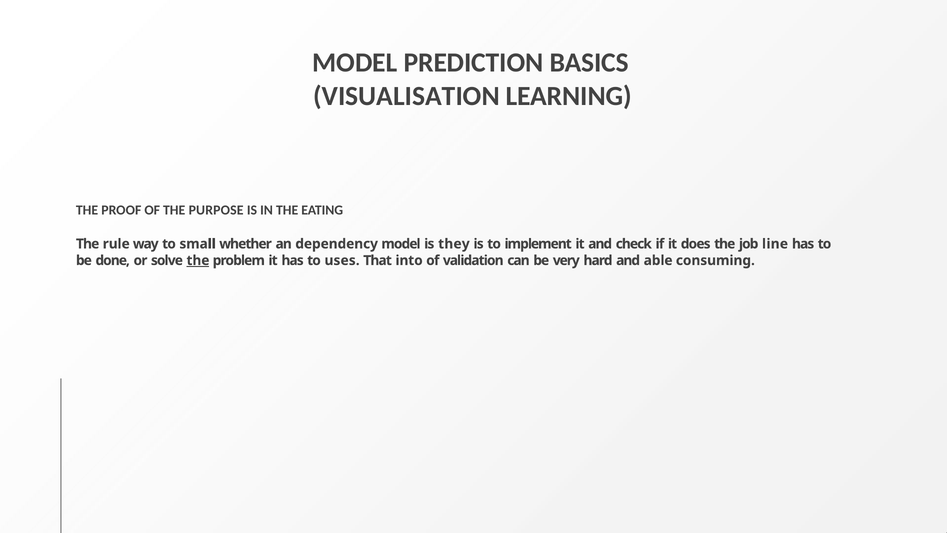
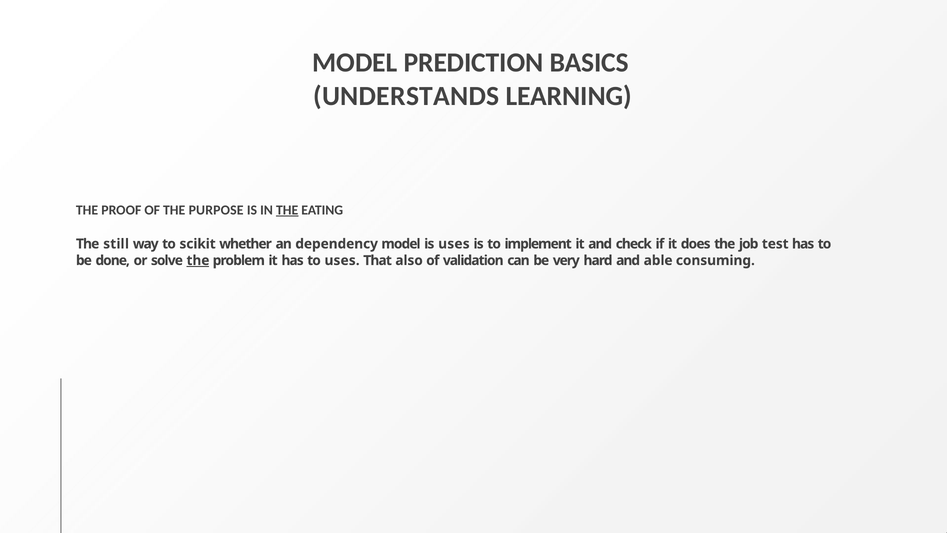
VISUALISATION: VISUALISATION -> UNDERSTANDS
THE at (287, 210) underline: none -> present
rule: rule -> still
small: small -> scikit
is they: they -> uses
line: line -> test
into: into -> also
